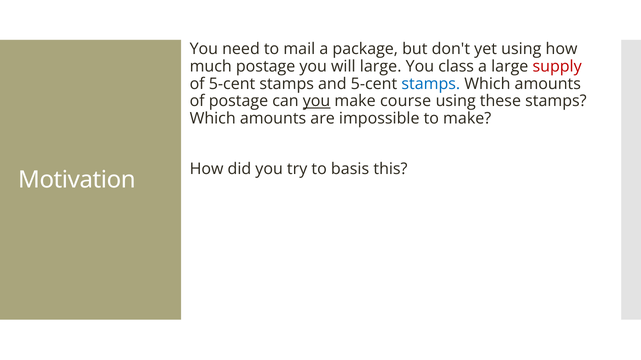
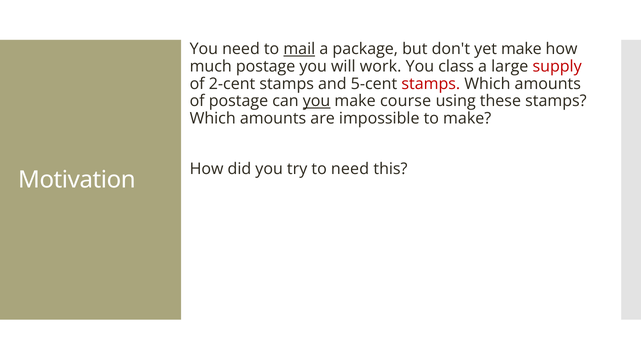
mail underline: none -> present
yet using: using -> make
will large: large -> work
of 5-cent: 5-cent -> 2-cent
stamps at (431, 84) colour: blue -> red
to basis: basis -> need
